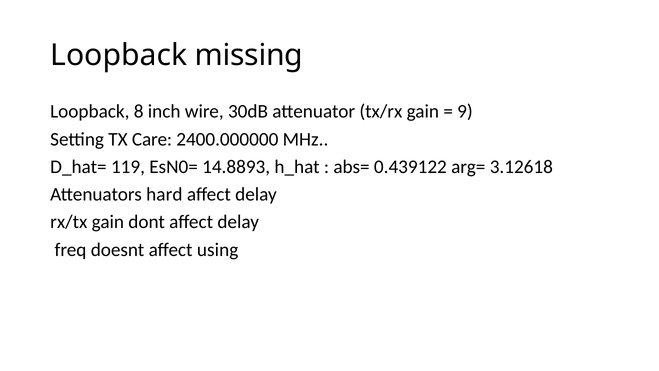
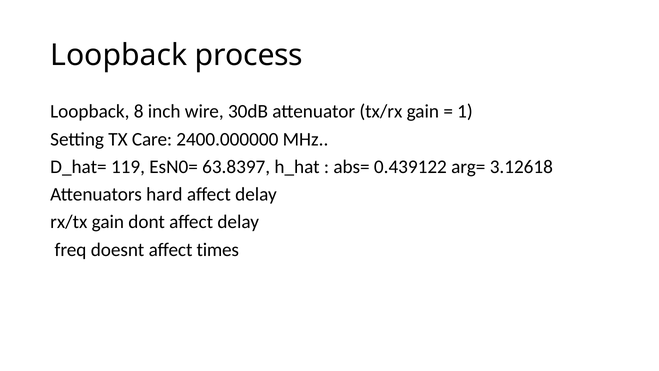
missing: missing -> process
9: 9 -> 1
14.8893: 14.8893 -> 63.8397
using: using -> times
